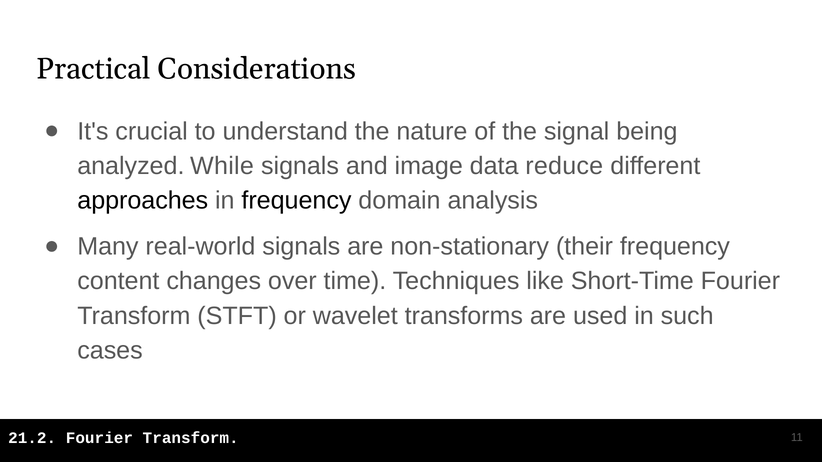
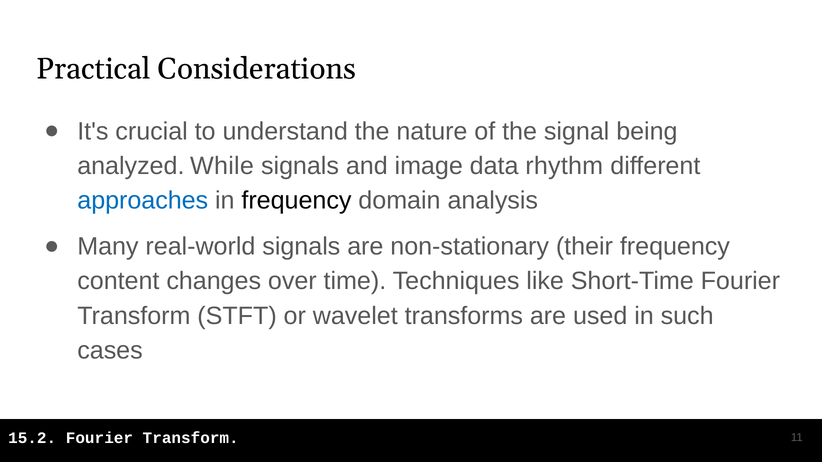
reduce: reduce -> rhythm
approaches colour: black -> blue
21.2: 21.2 -> 15.2
